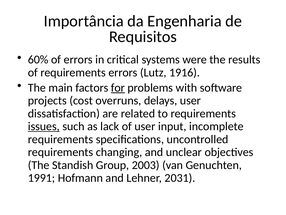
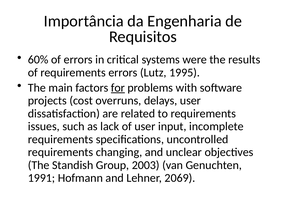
1916: 1916 -> 1995
issues underline: present -> none
2031: 2031 -> 2069
